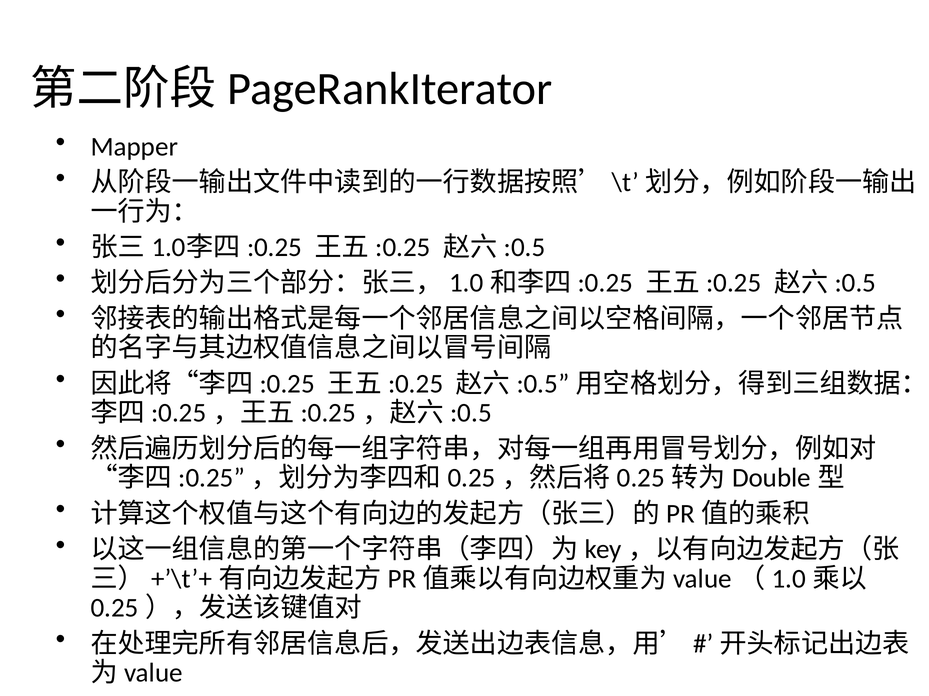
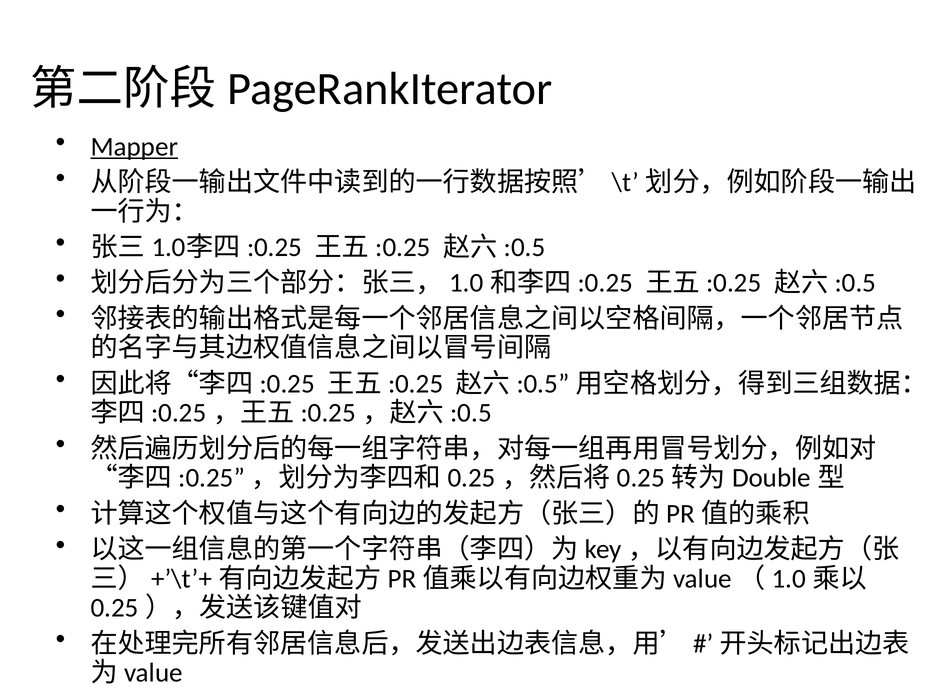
Mapper underline: none -> present
